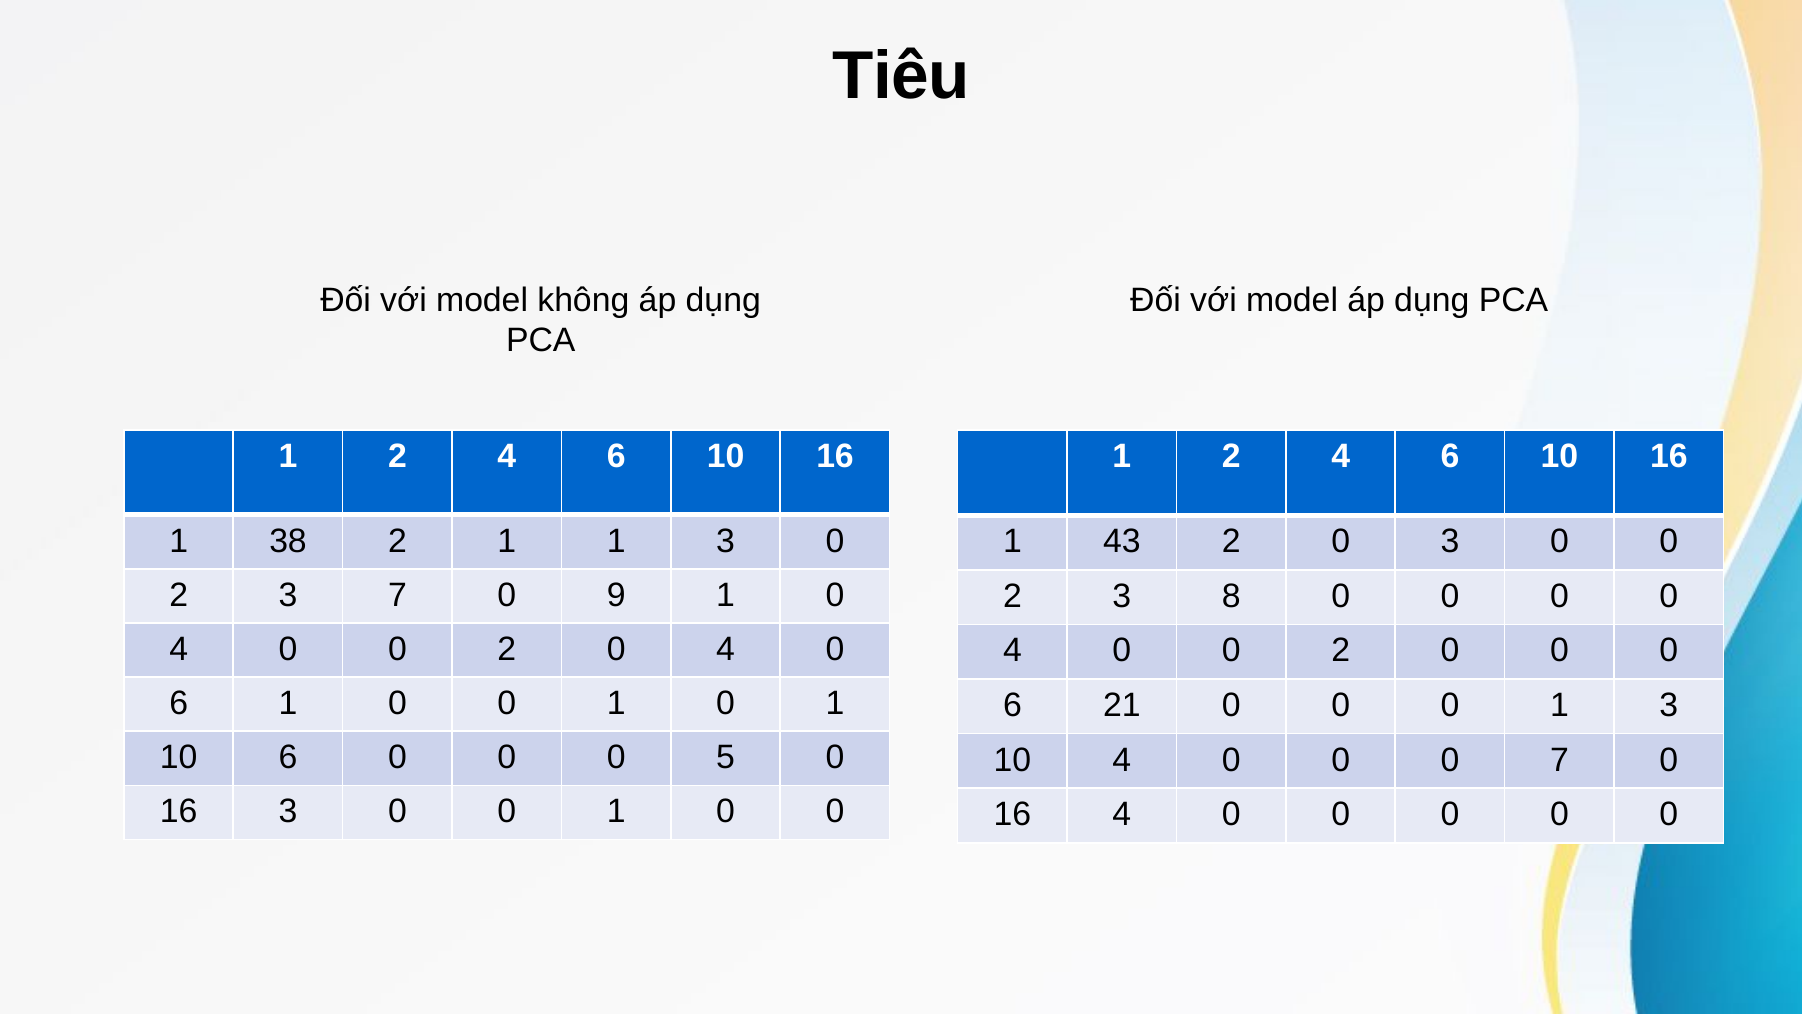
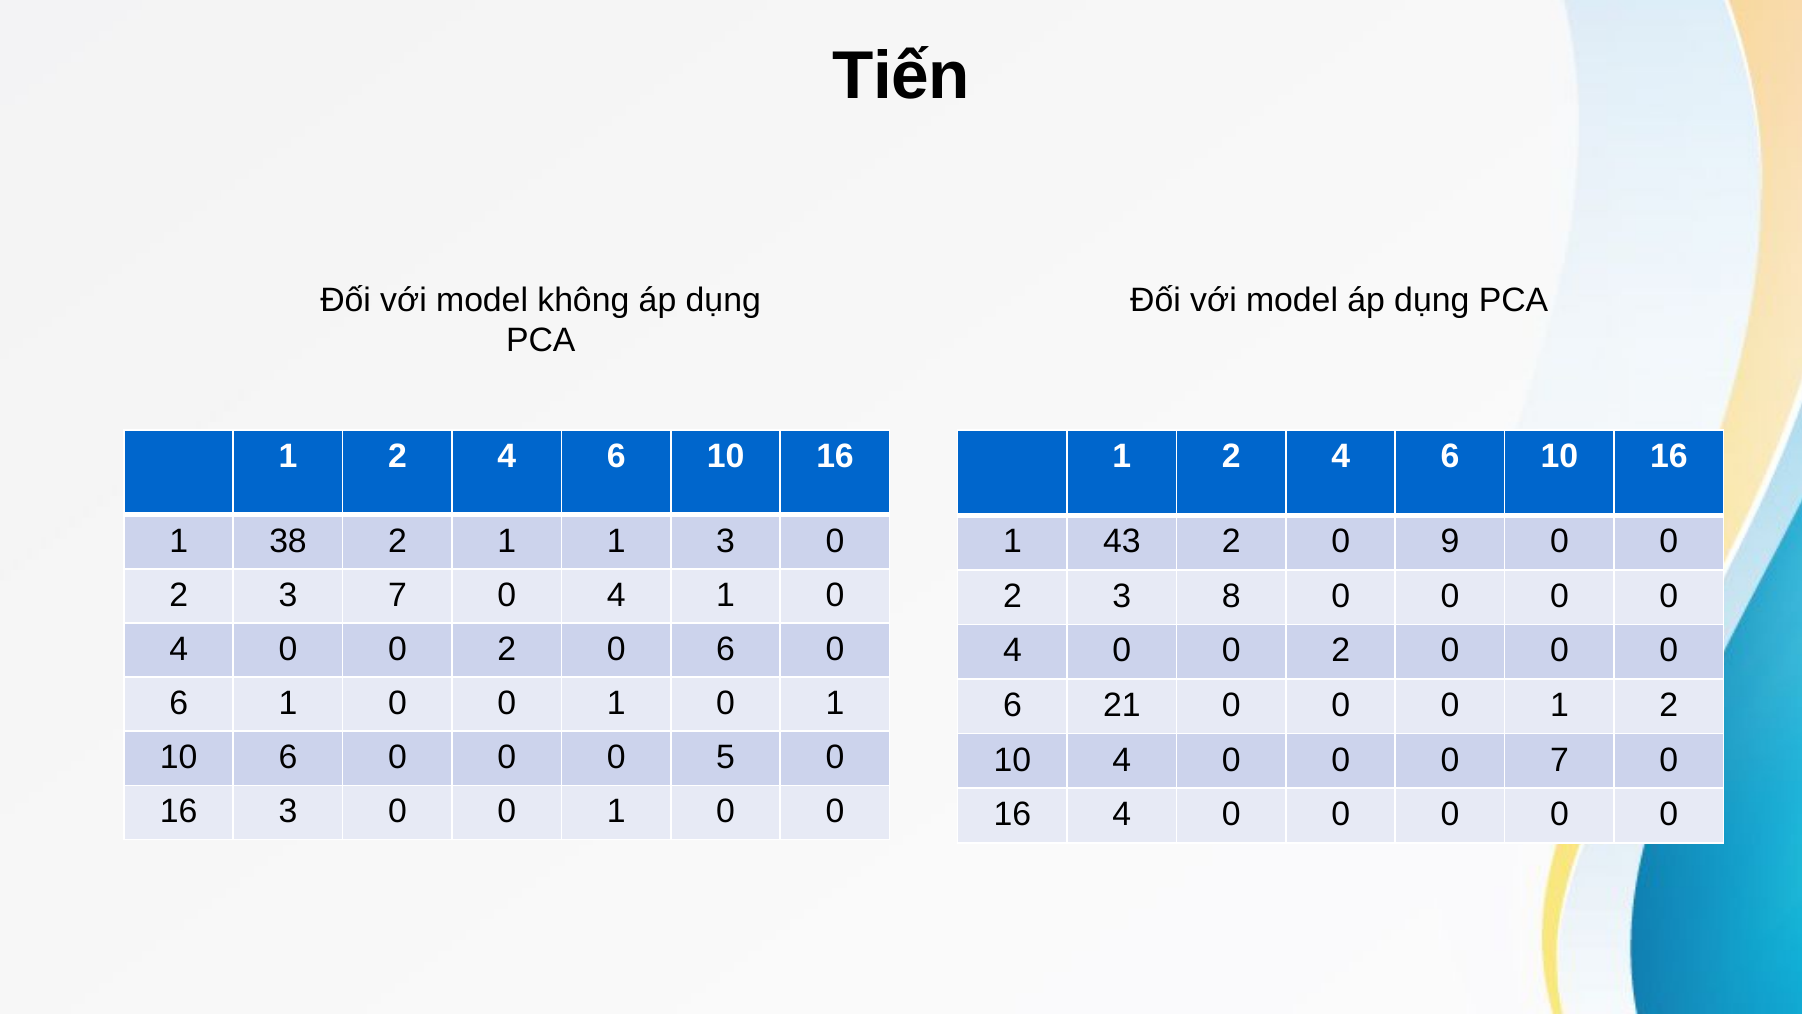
Tiêu: Tiêu -> Tiến
0 3: 3 -> 9
7 0 9: 9 -> 4
2 0 4: 4 -> 6
0 1 3: 3 -> 2
